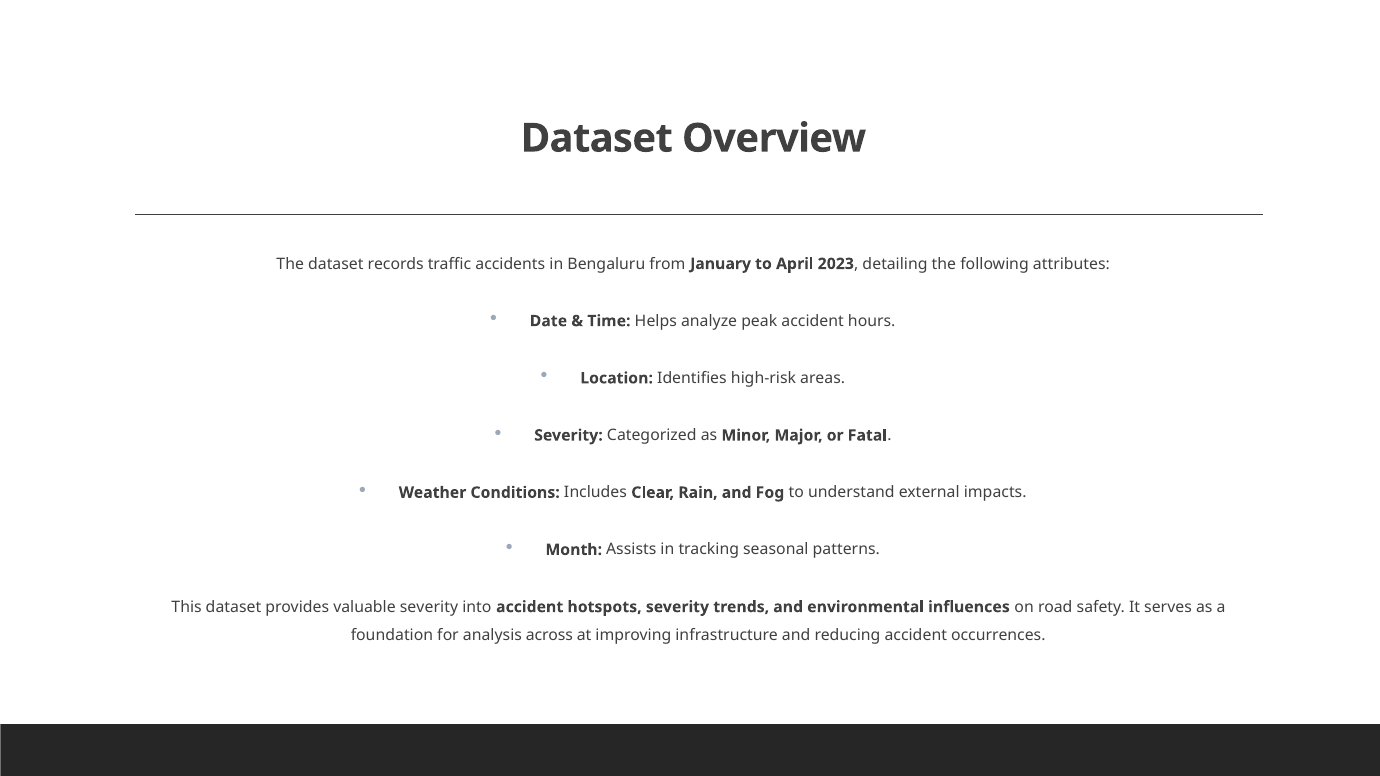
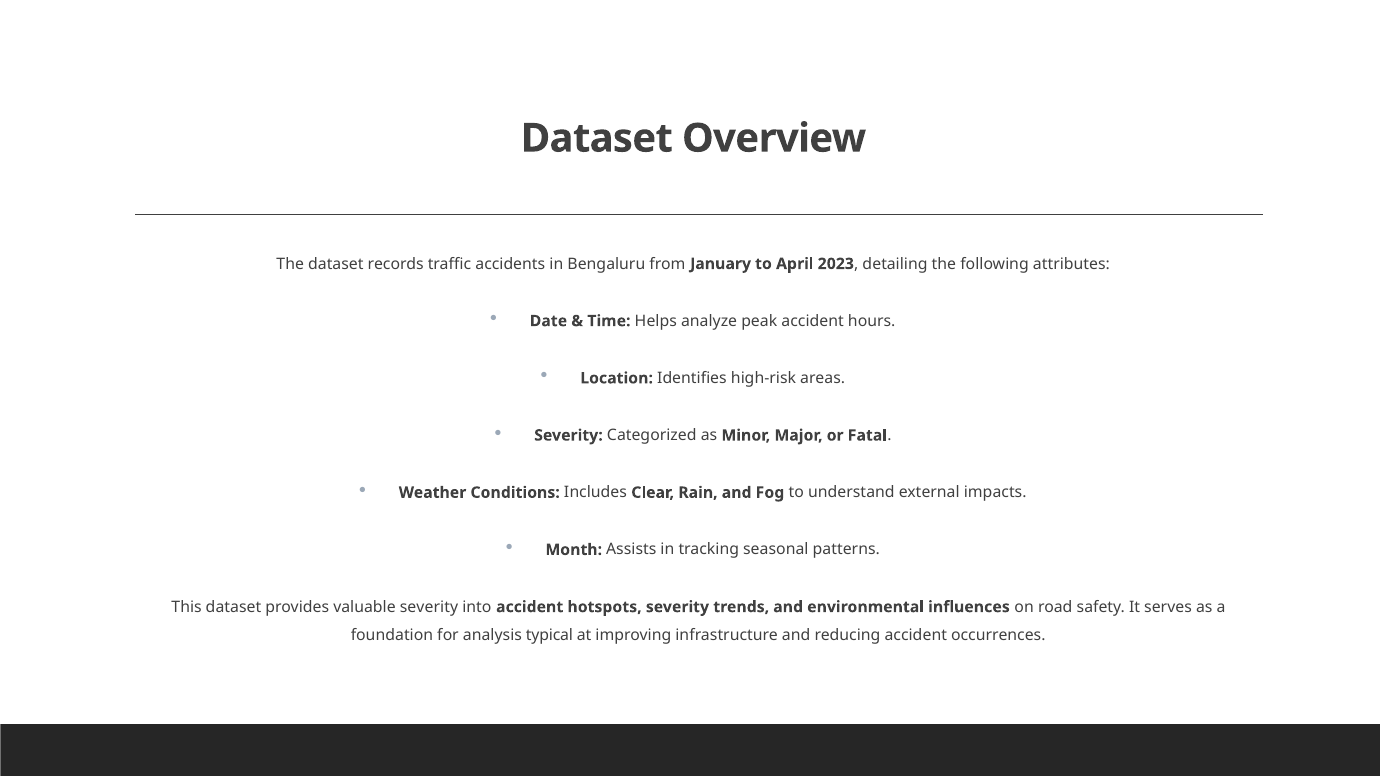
across: across -> typical
